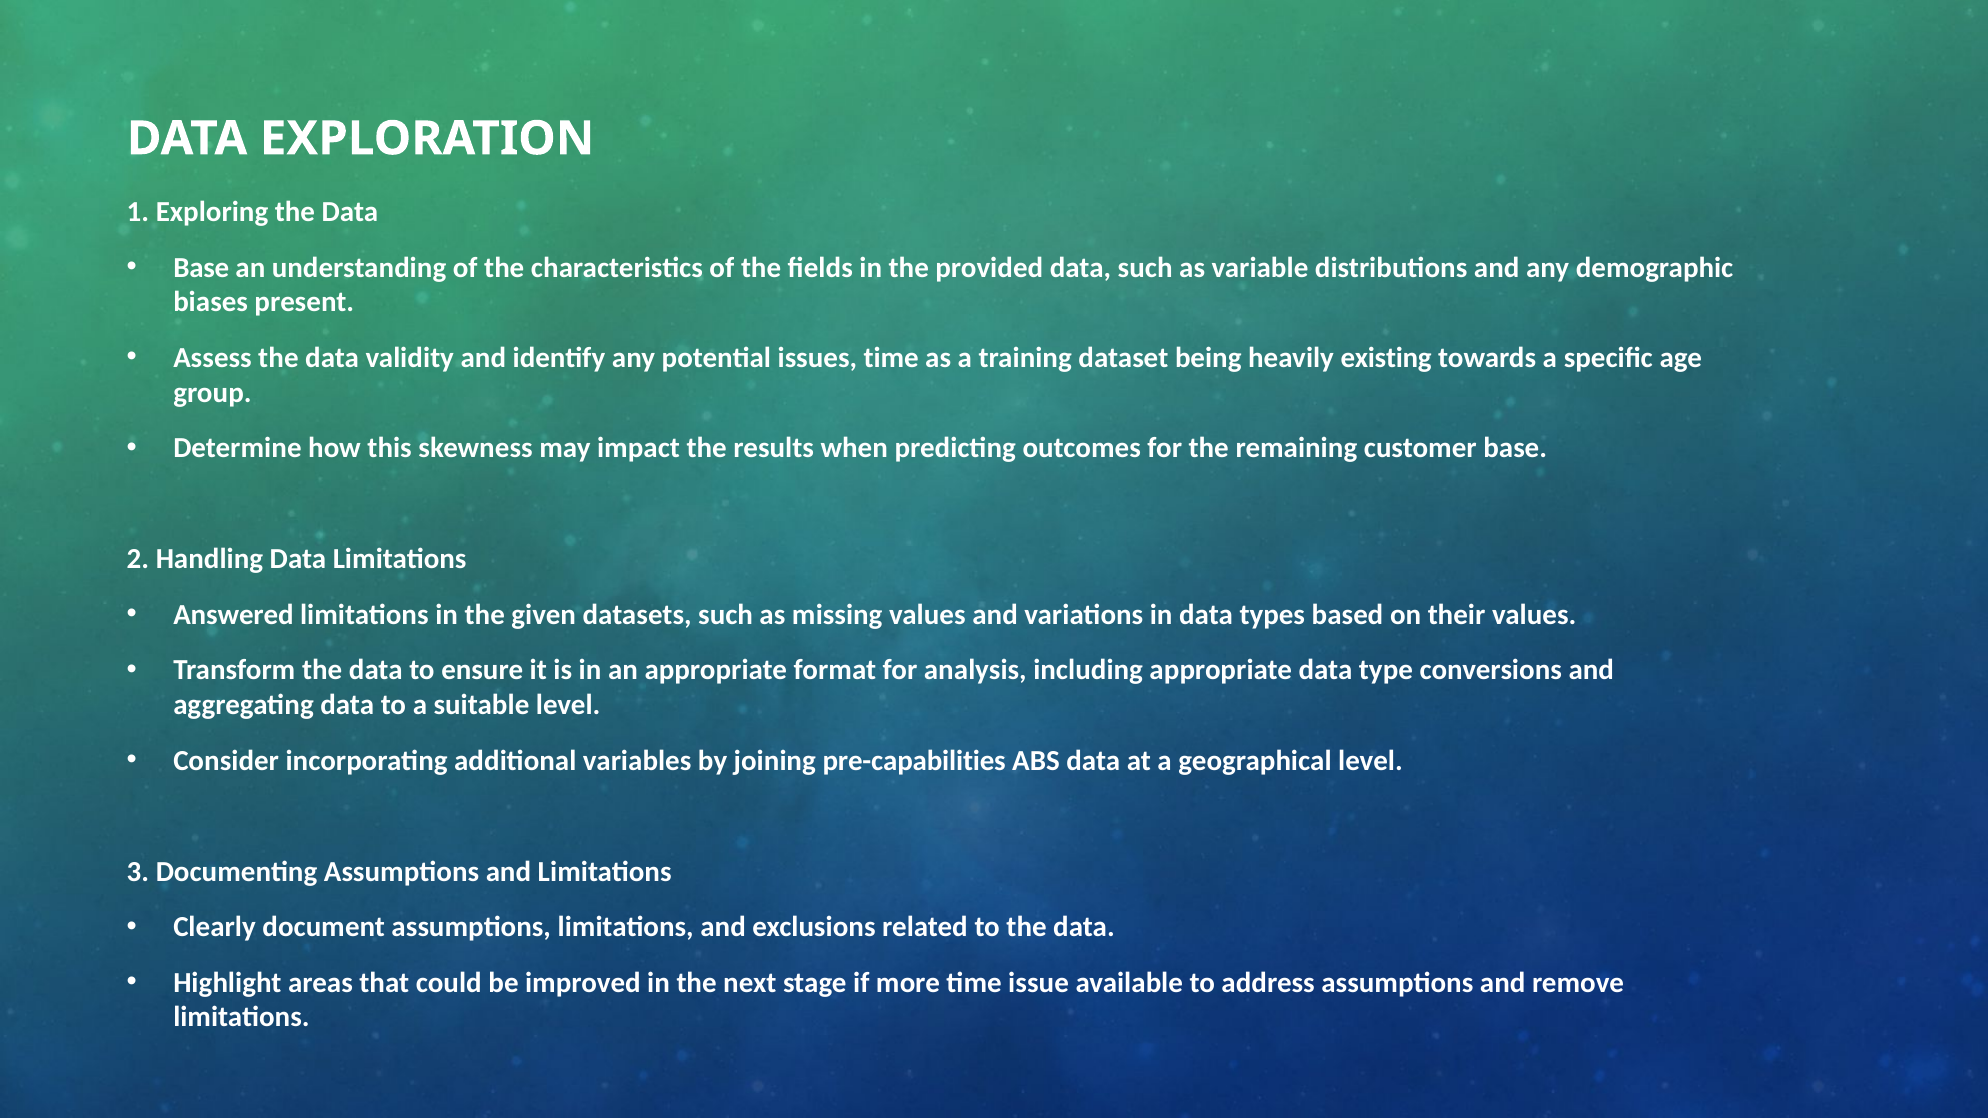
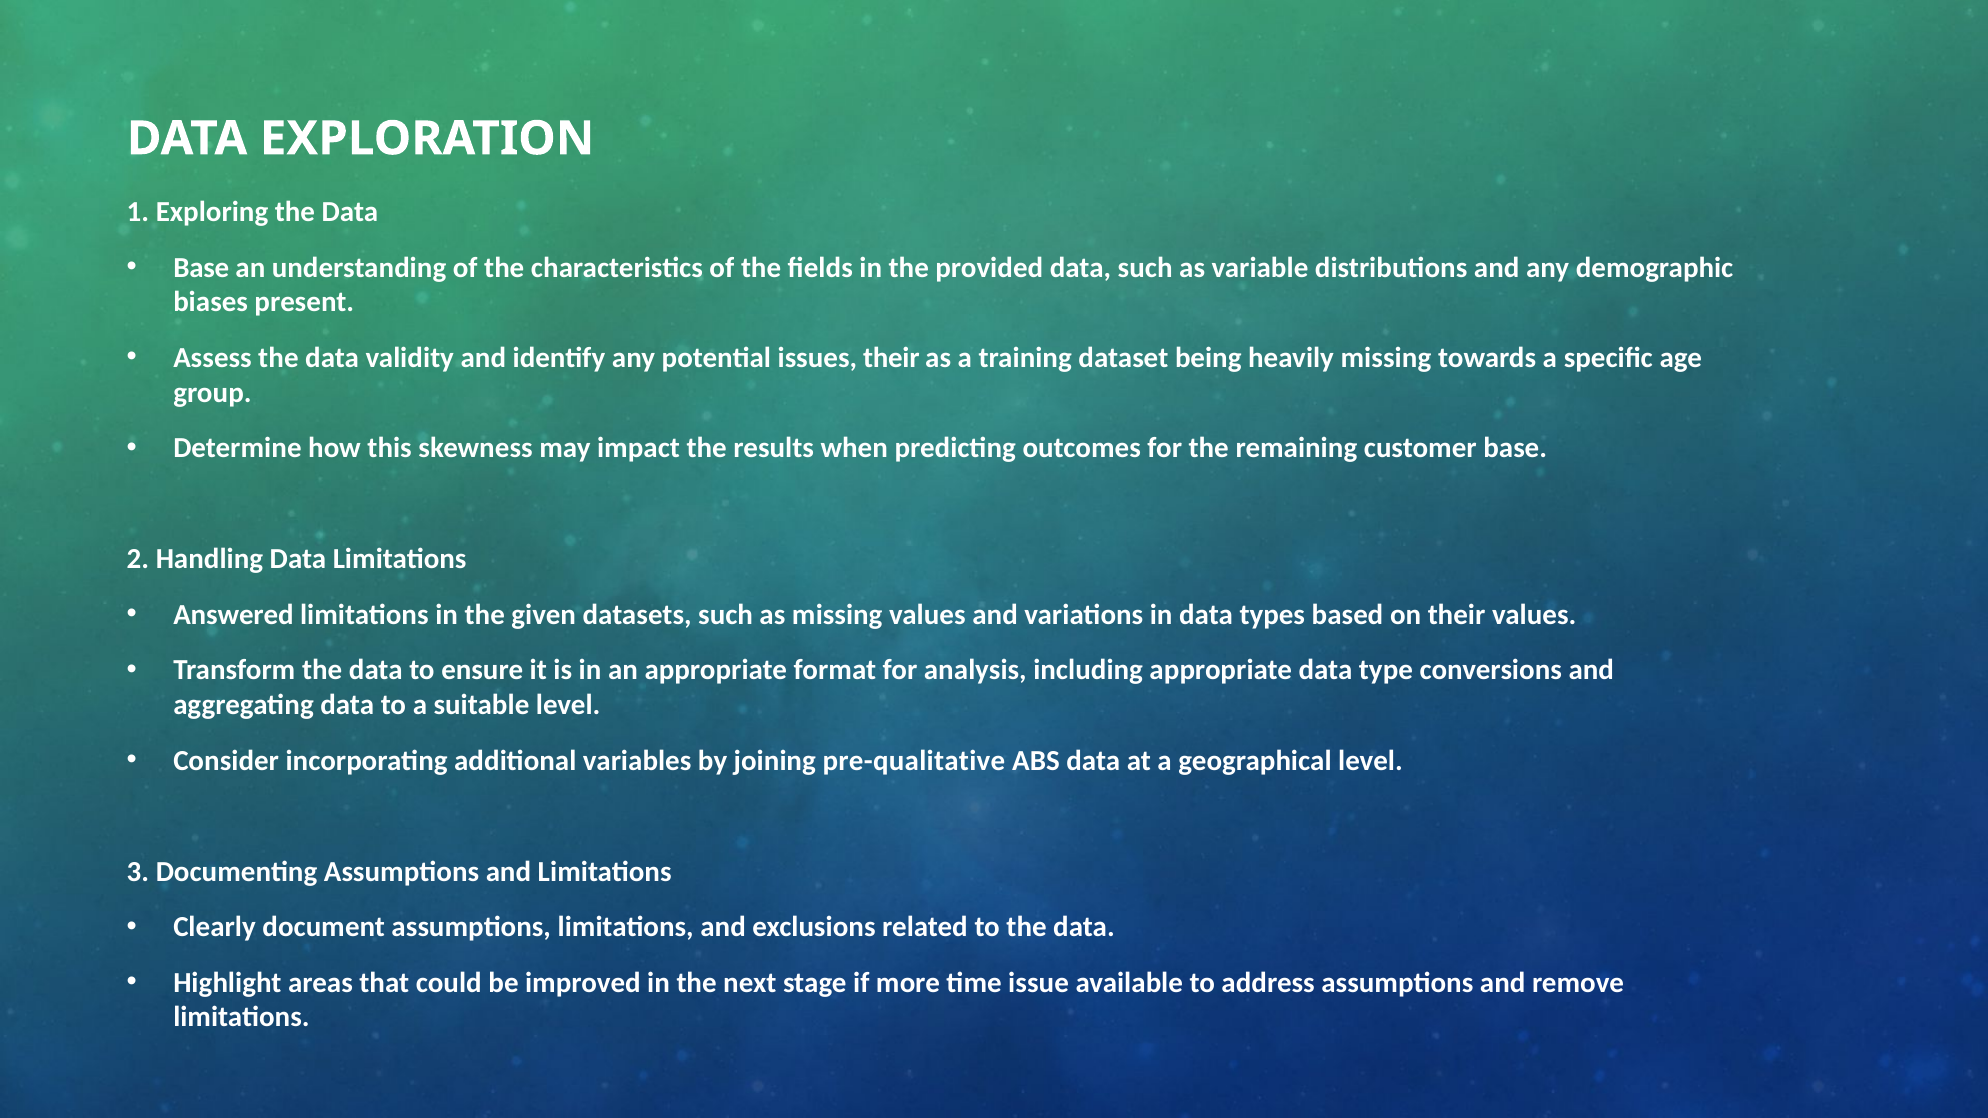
issues time: time -> their
heavily existing: existing -> missing
pre-capabilities: pre-capabilities -> pre-qualitative
